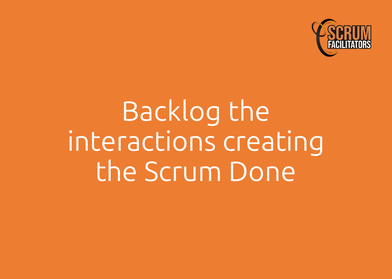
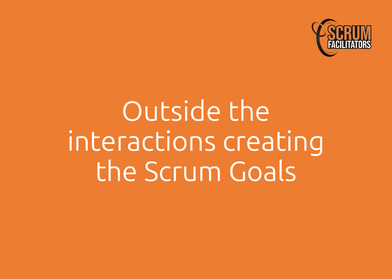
Backlog: Backlog -> Outside
Done: Done -> Goals
